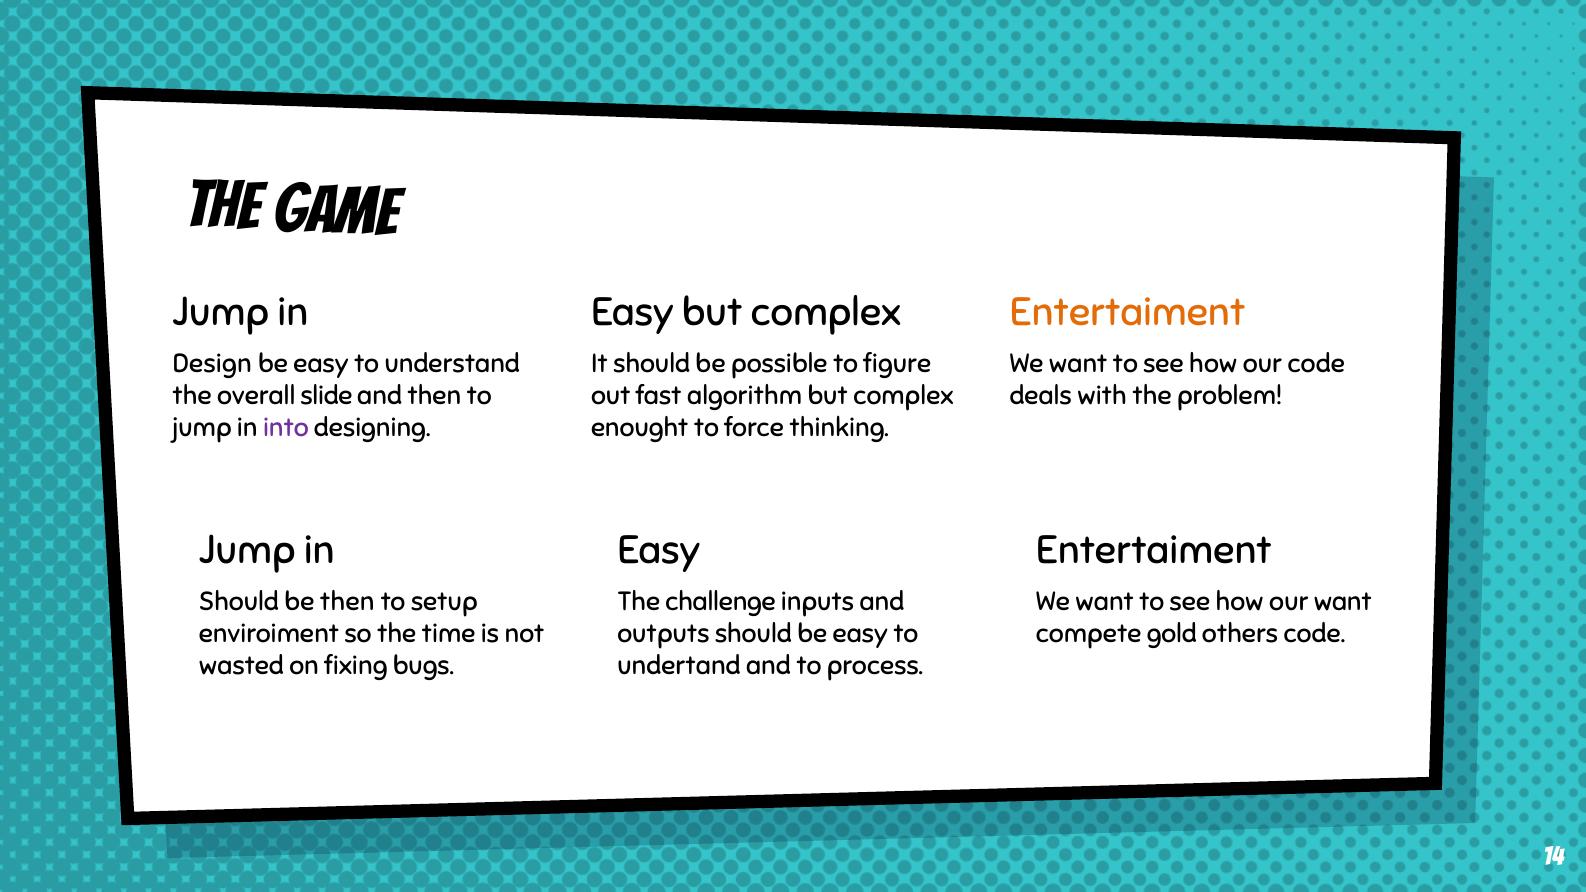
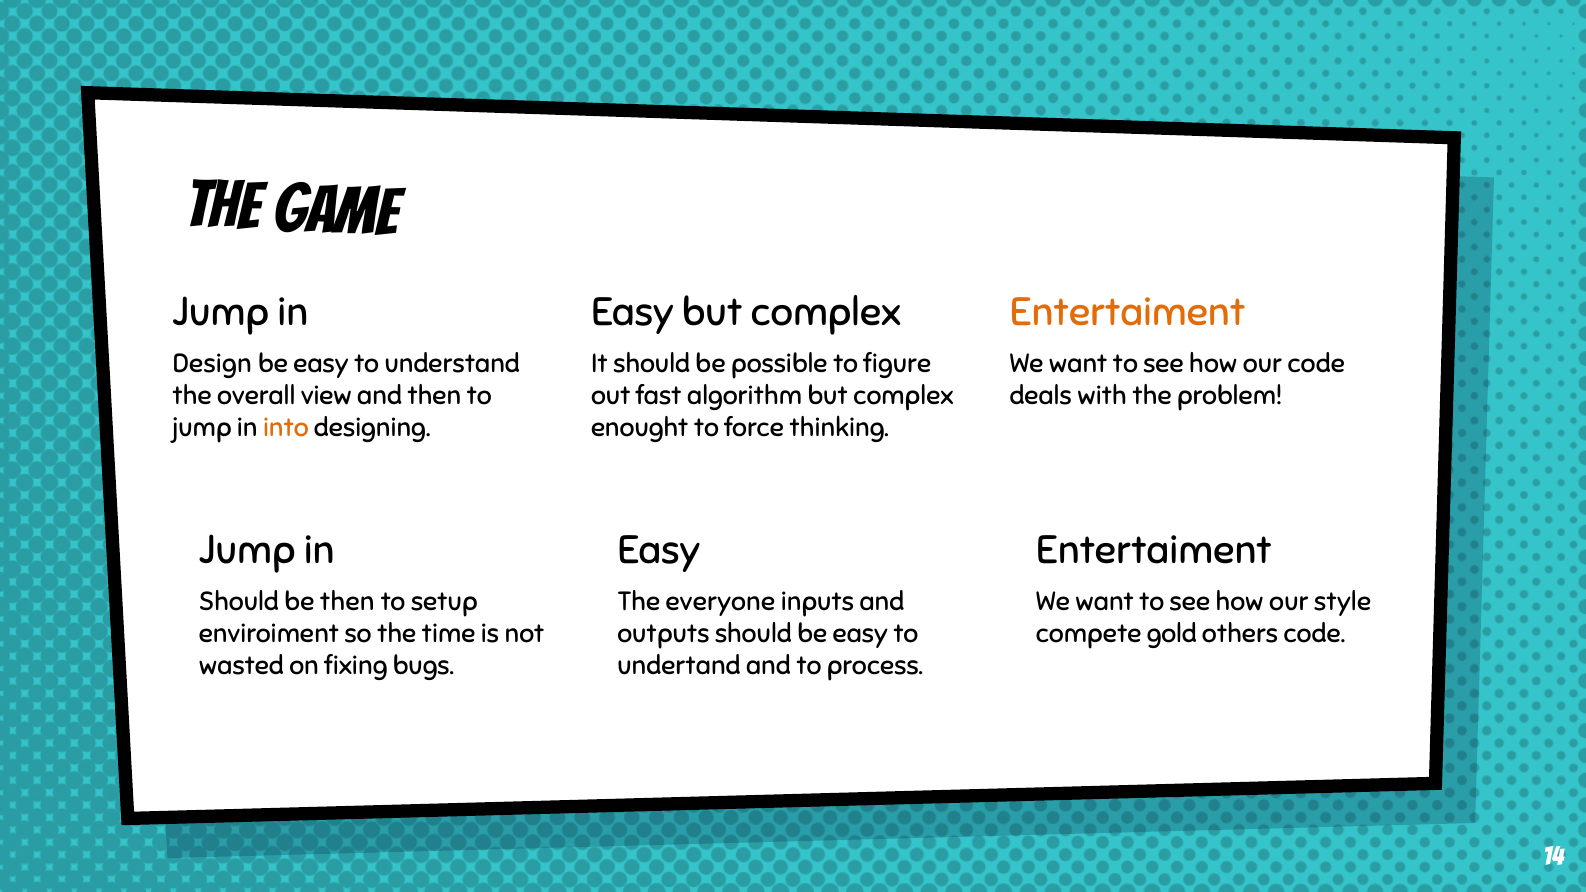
slide: slide -> view
into colour: purple -> orange
challenge: challenge -> everyone
our want: want -> style
